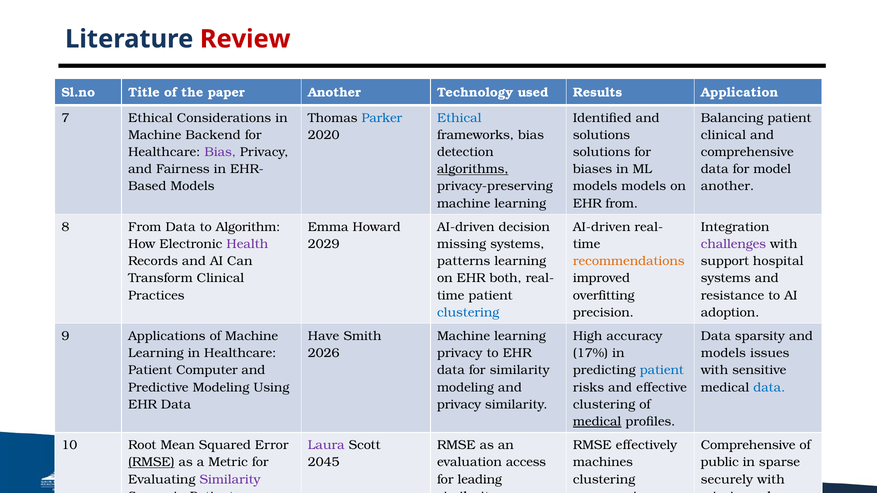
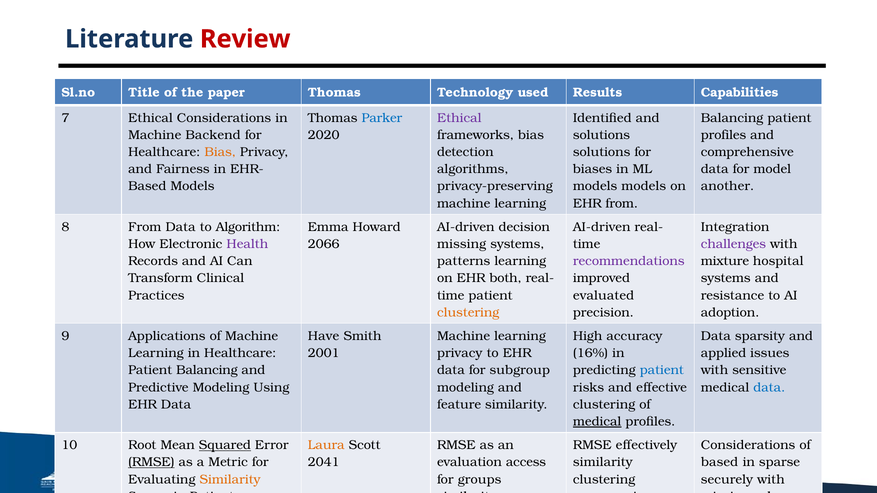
paper Another: Another -> Thomas
Application: Application -> Capabilities
Ethical at (459, 118) colour: blue -> purple
clinical at (723, 135): clinical -> profiles
Bias at (220, 152) colour: purple -> orange
algorithms underline: present -> none
2029: 2029 -> 2066
recommendations colour: orange -> purple
support: support -> mixture
overfitting: overfitting -> evaluated
clustering at (468, 313) colour: blue -> orange
2026: 2026 -> 2001
17%: 17% -> 16%
models at (723, 353): models -> applied
Patient Computer: Computer -> Balancing
for similarity: similarity -> subgroup
privacy at (459, 405): privacy -> feature
Squared underline: none -> present
Laura colour: purple -> orange
Comprehensive at (748, 445): Comprehensive -> Considerations
2045: 2045 -> 2041
machines at (603, 463): machines -> similarity
public at (720, 463): public -> based
Similarity at (230, 480) colour: purple -> orange
leading: leading -> groups
